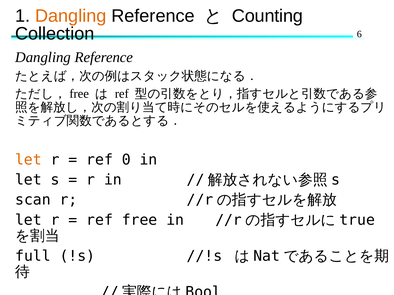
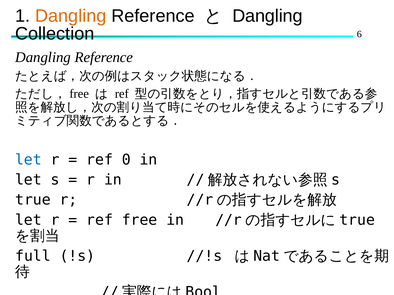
Counting at (267, 16): Counting -> Dangling
let at (28, 160) colour: orange -> blue
scan: scan -> true
